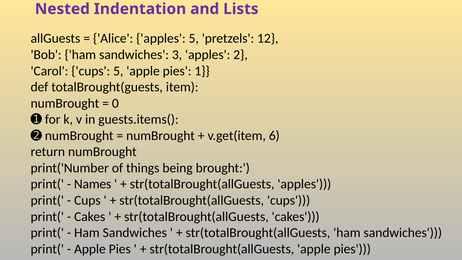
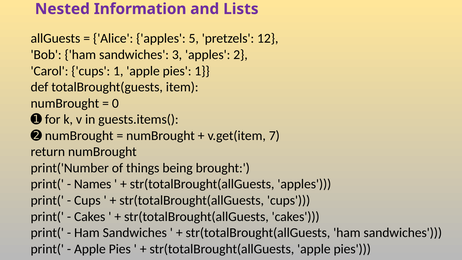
Indentation: Indentation -> Information
cups 5: 5 -> 1
6: 6 -> 7
